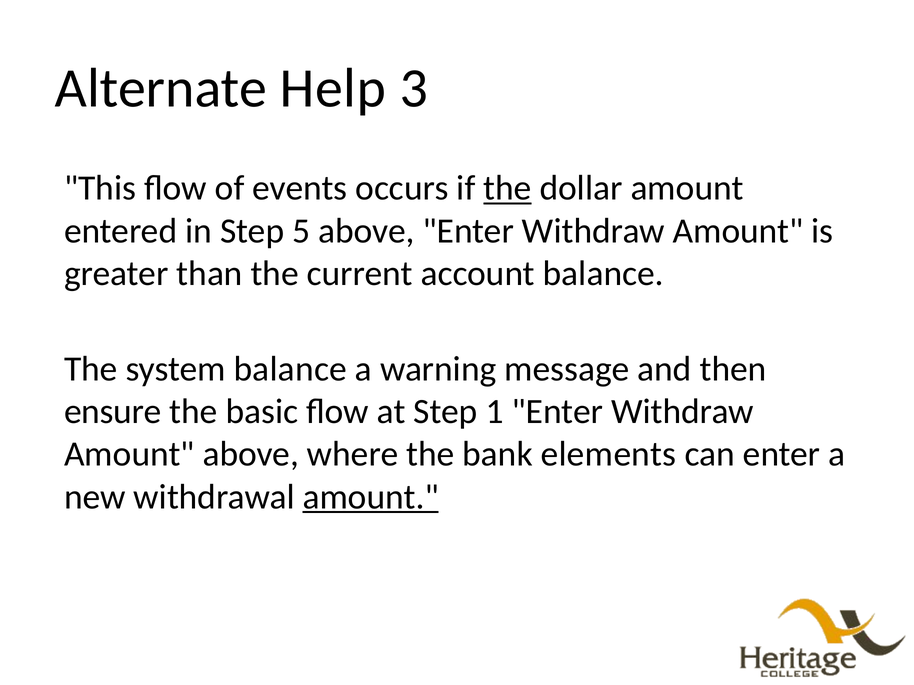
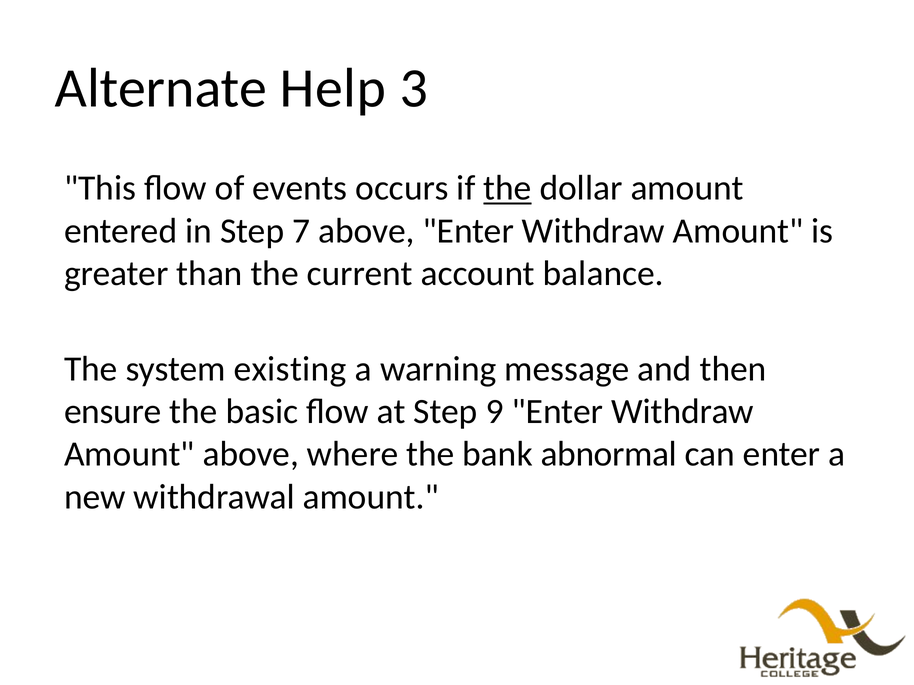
5: 5 -> 7
system balance: balance -> existing
1: 1 -> 9
elements: elements -> abnormal
amount at (371, 497) underline: present -> none
